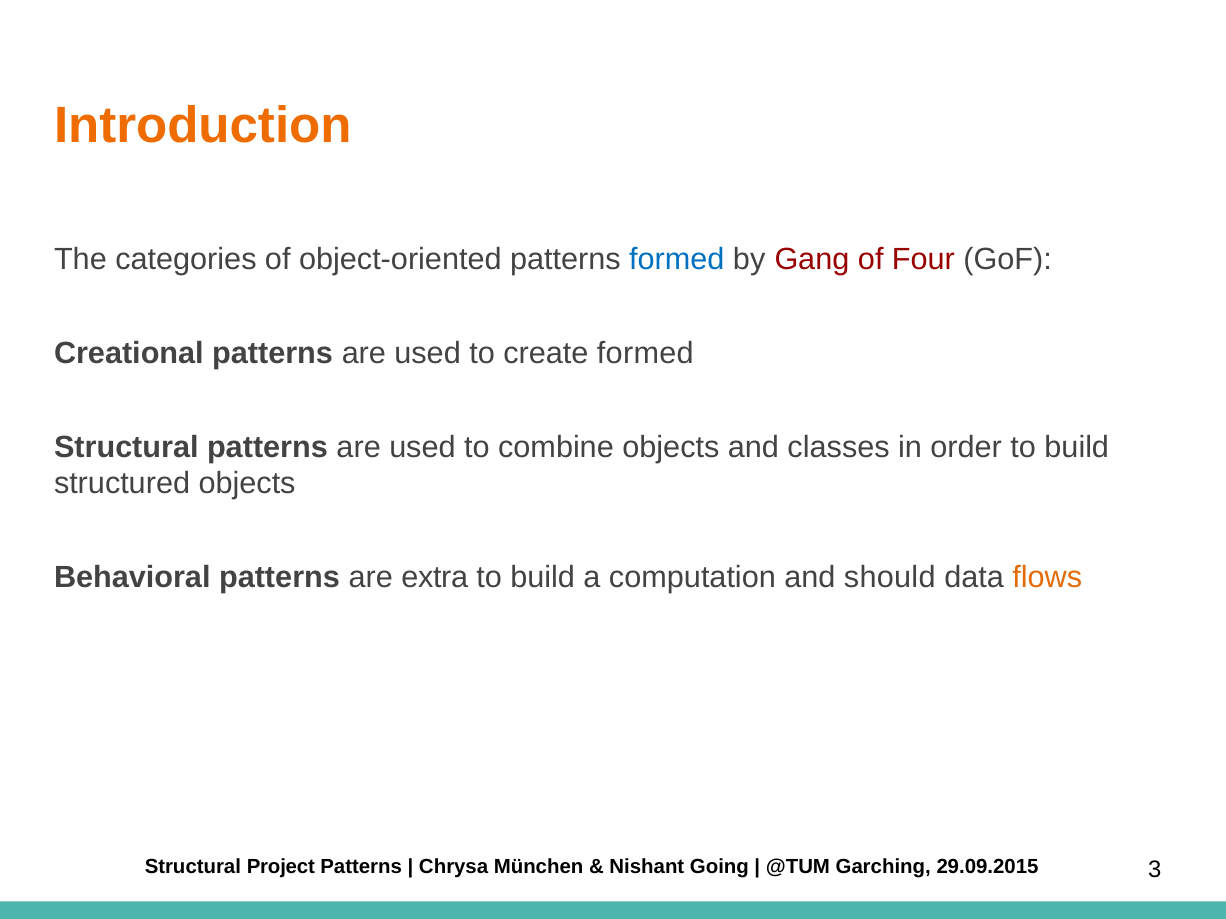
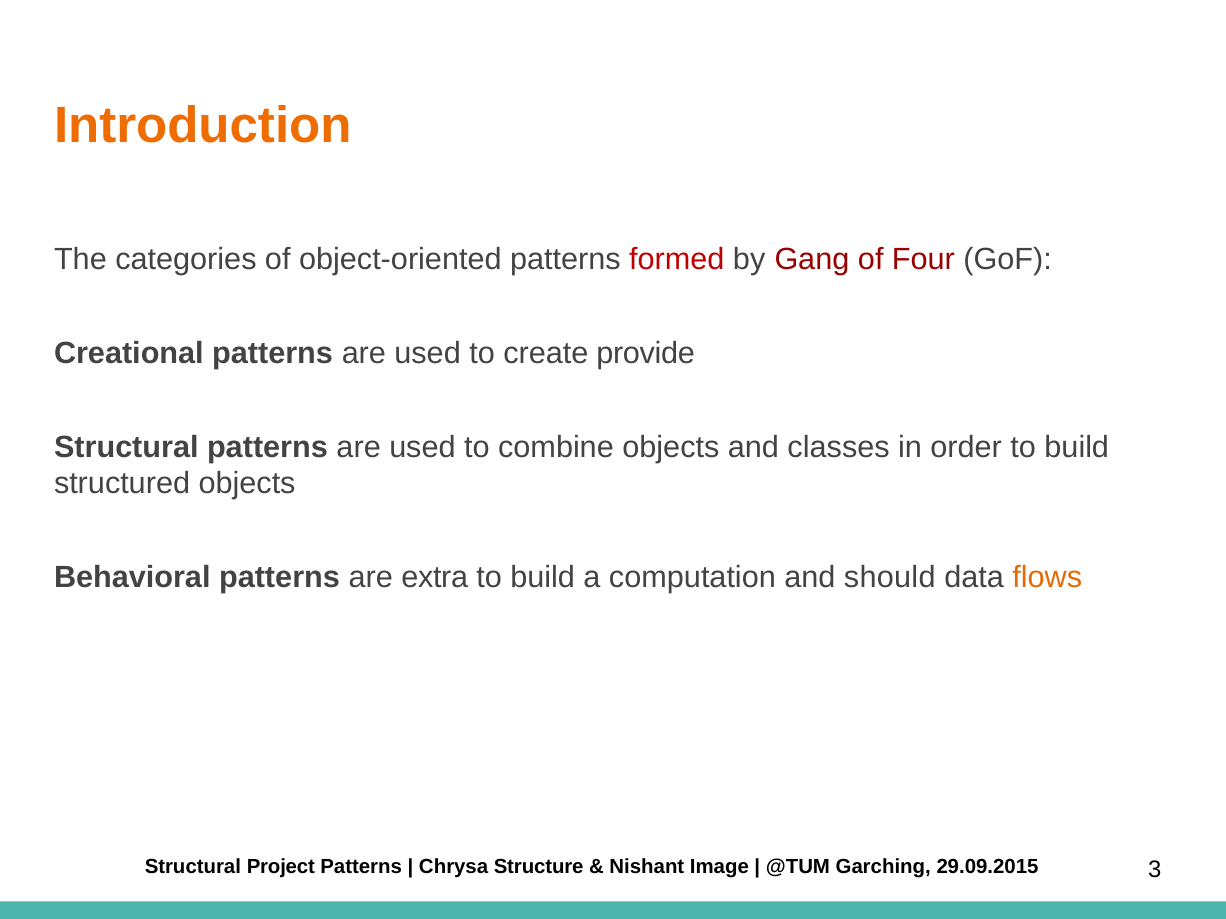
formed at (677, 259) colour: blue -> red
create formed: formed -> provide
München: München -> Structure
Going: Going -> Image
